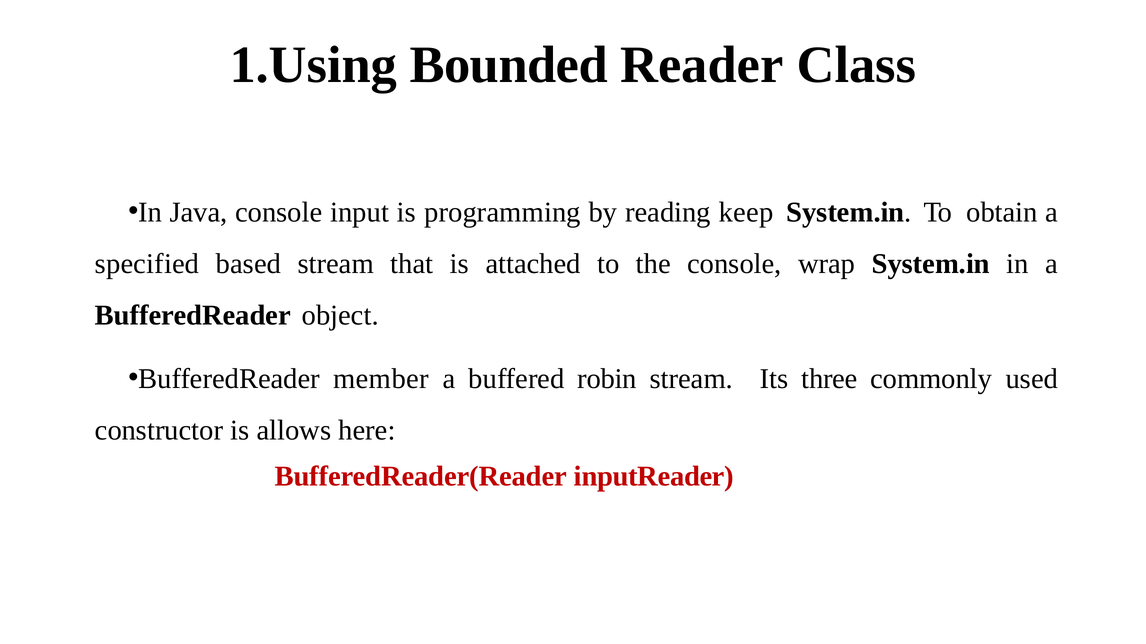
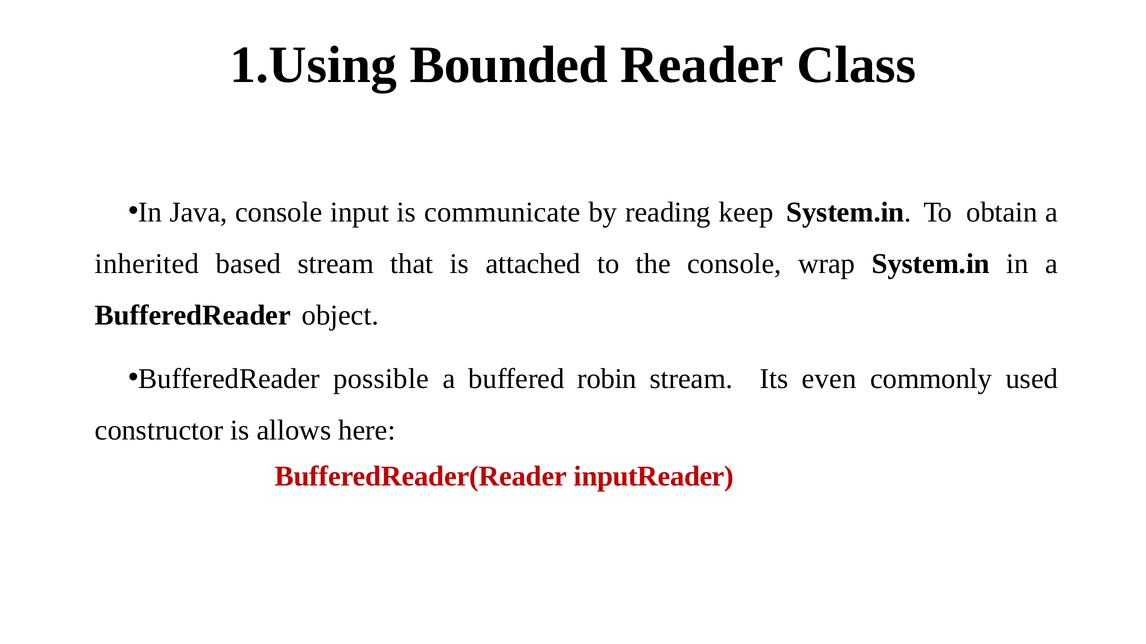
programming: programming -> communicate
specified: specified -> inherited
member: member -> possible
three: three -> even
